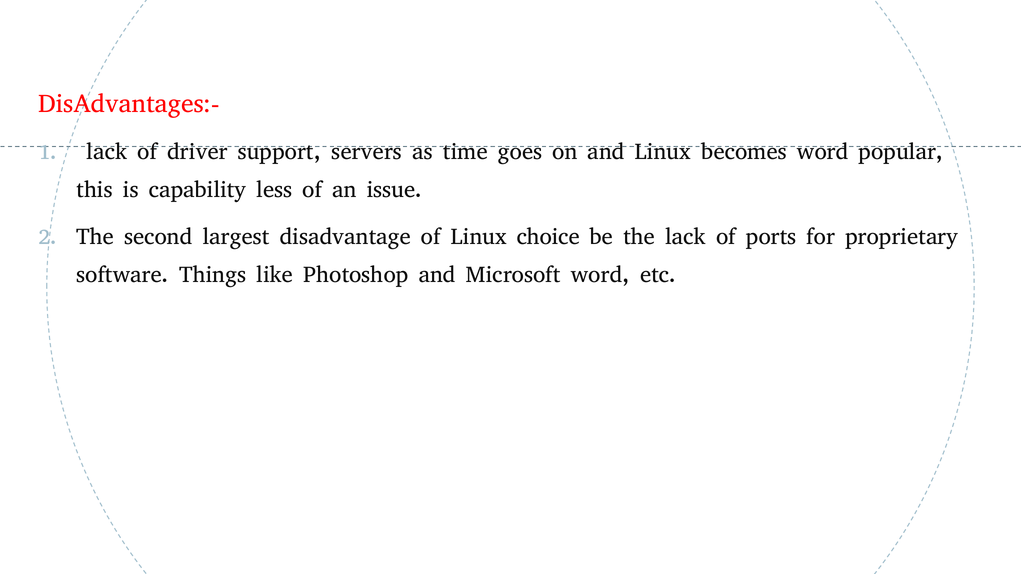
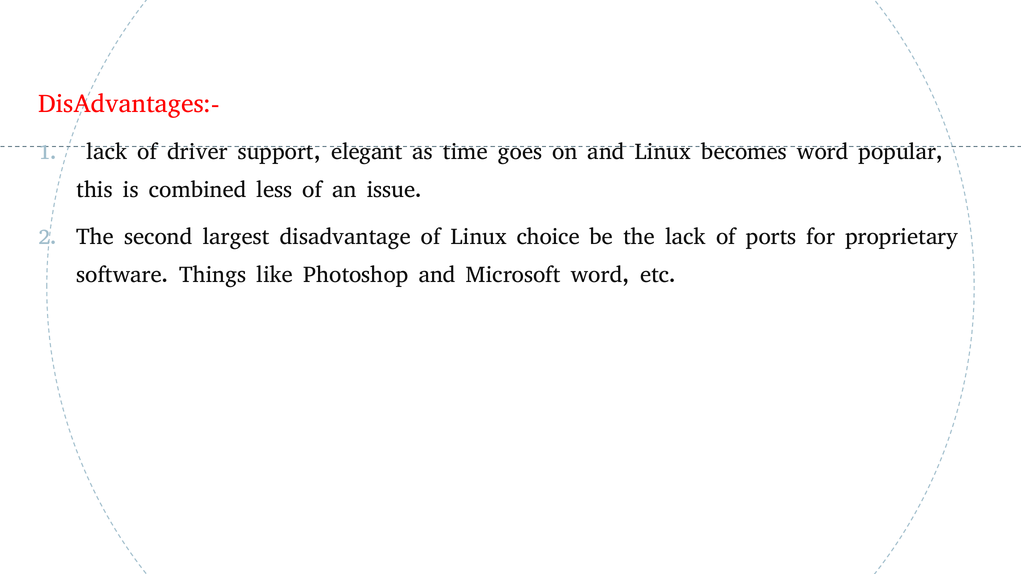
servers: servers -> elegant
capability: capability -> combined
